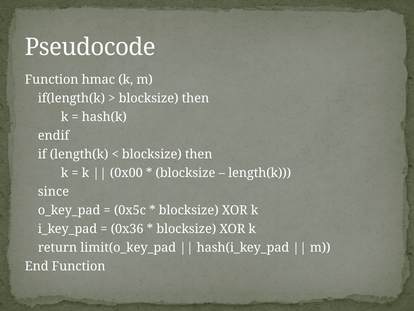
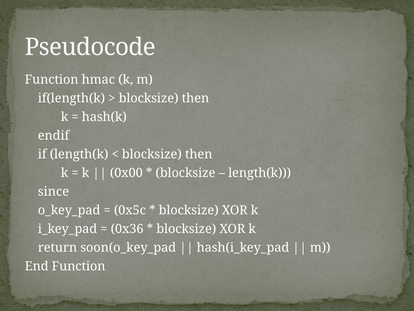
limit(o_key_pad: limit(o_key_pad -> soon(o_key_pad
